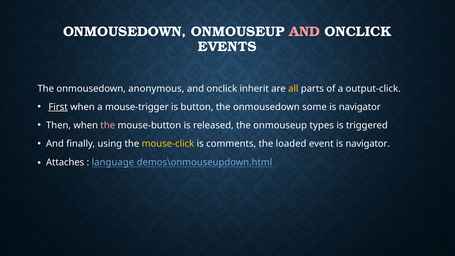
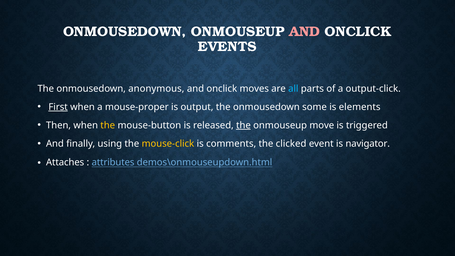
inherit: inherit -> moves
all colour: yellow -> light blue
mouse-trigger: mouse-trigger -> mouse-proper
button: button -> output
navigator at (360, 107): navigator -> elements
the at (108, 125) colour: pink -> yellow
the at (243, 125) underline: none -> present
types: types -> move
loaded: loaded -> clicked
language: language -> attributes
